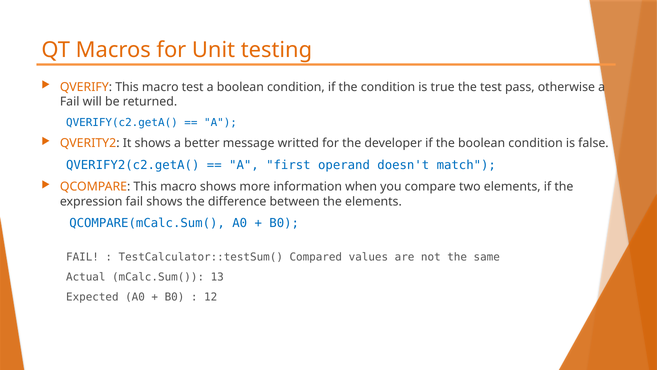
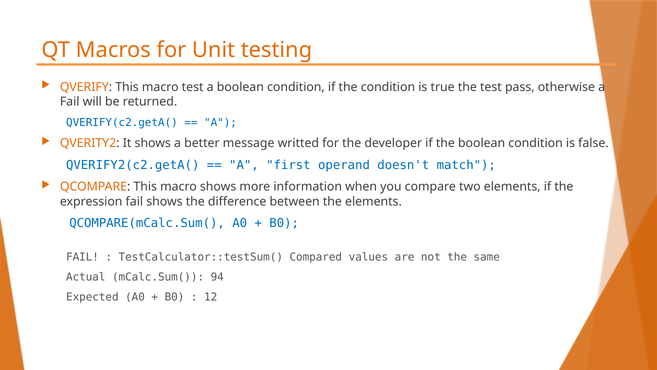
13: 13 -> 94
